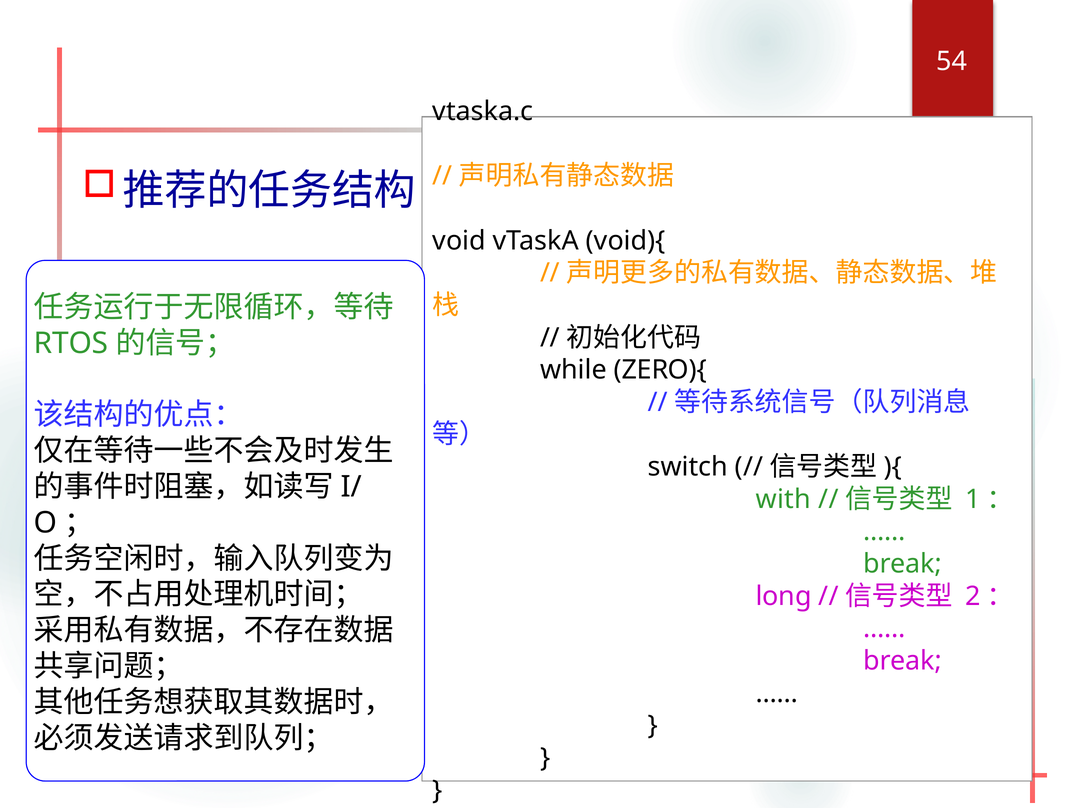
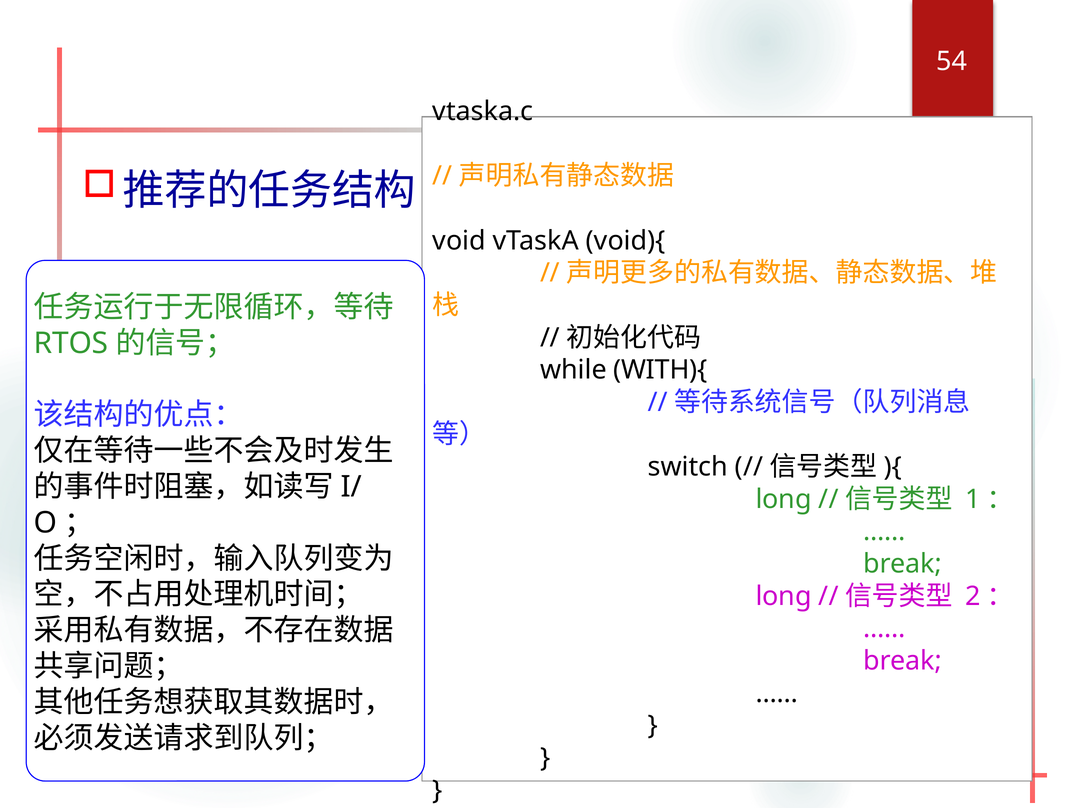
ZERO){: ZERO){ -> WITH){
with at (783, 499): with -> long
